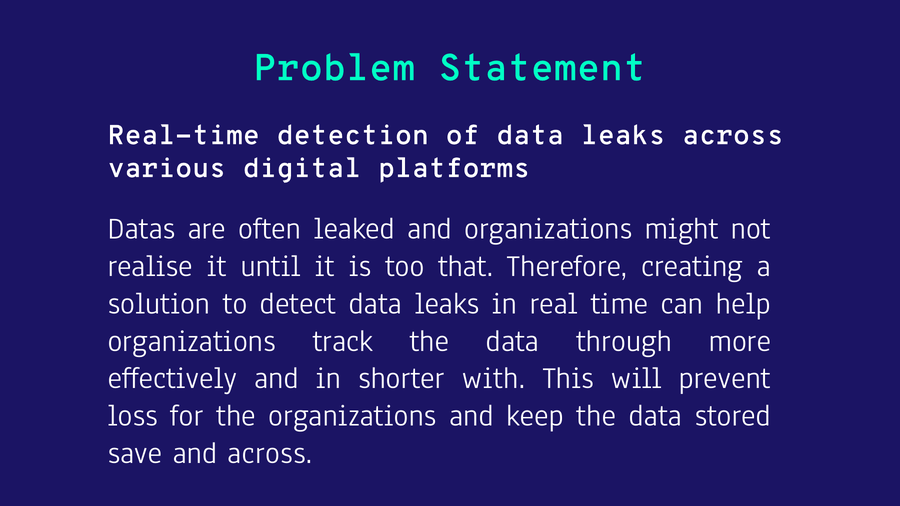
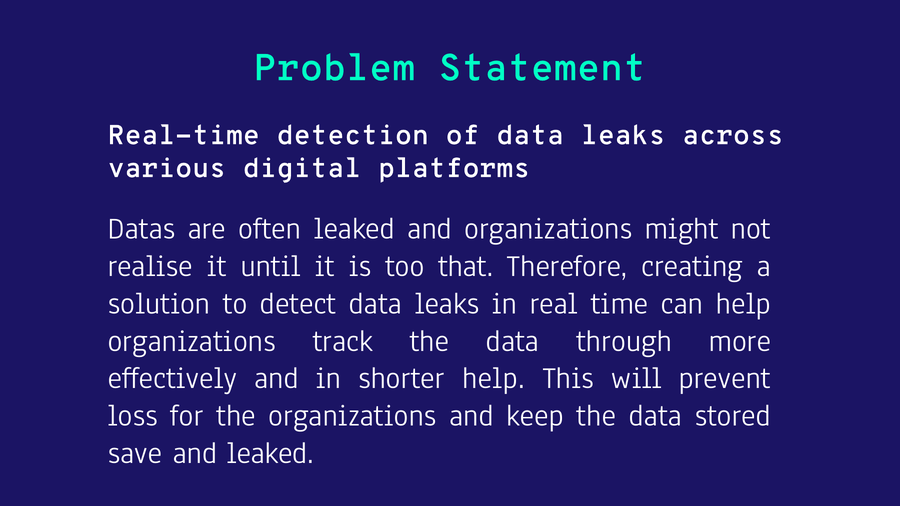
shorter with: with -> help
and across: across -> leaked
